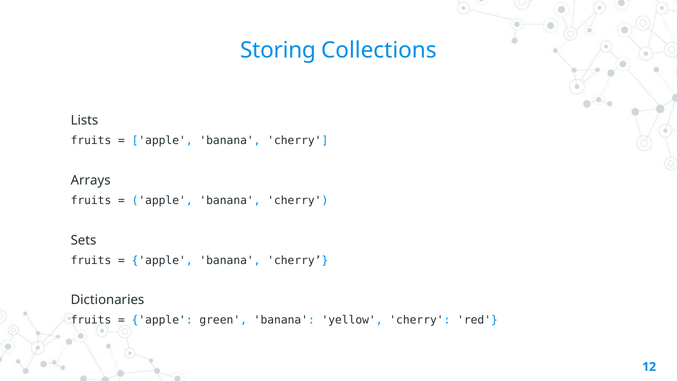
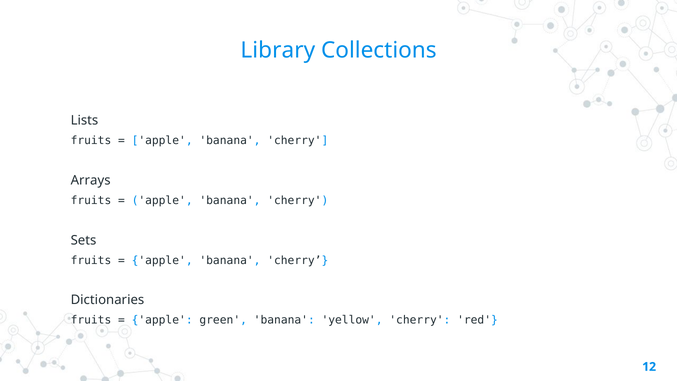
Storing: Storing -> Library
